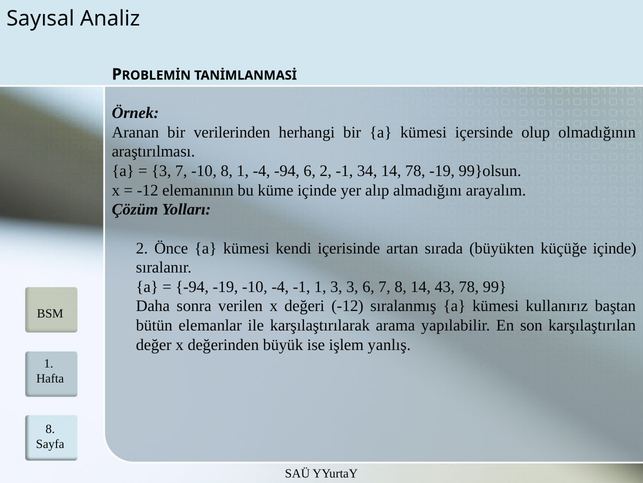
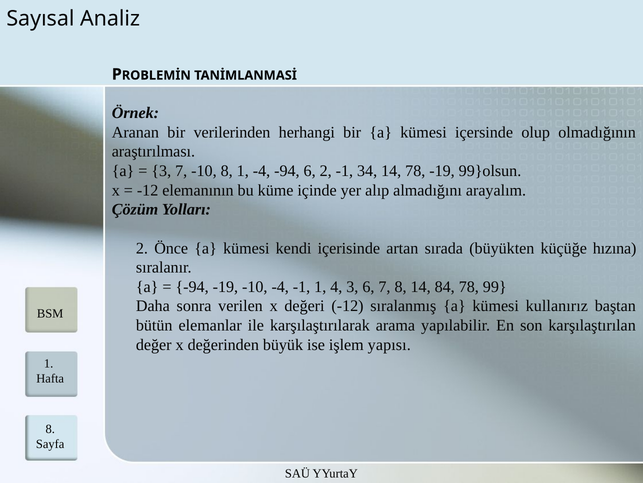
küçüğe içinde: içinde -> hızına
1 3: 3 -> 4
43: 43 -> 84
yanlış: yanlış -> yapısı
